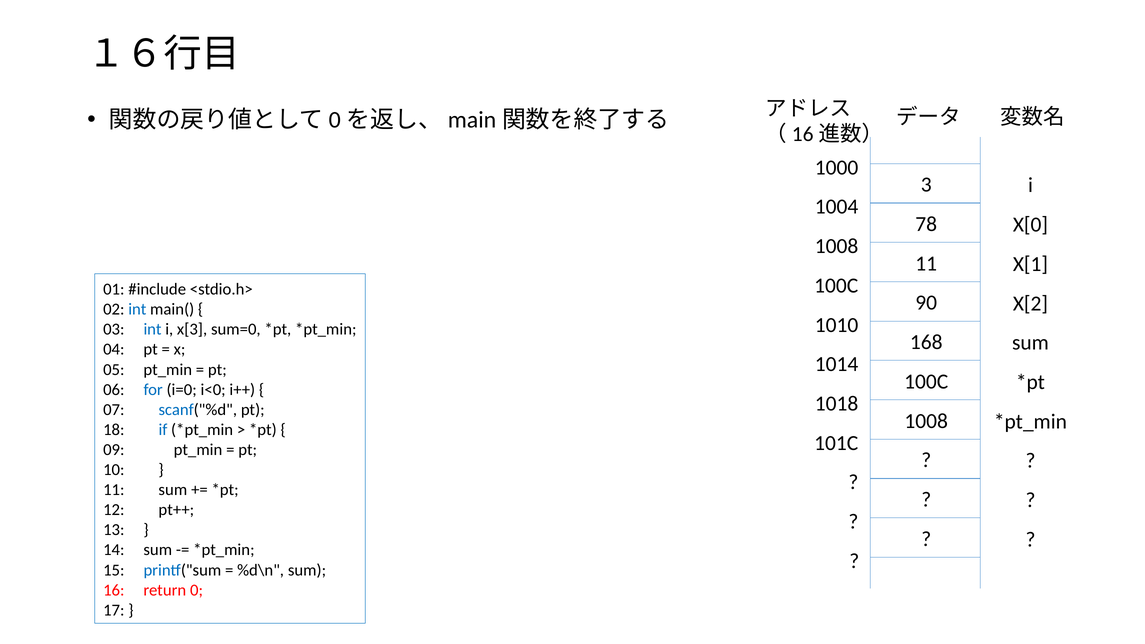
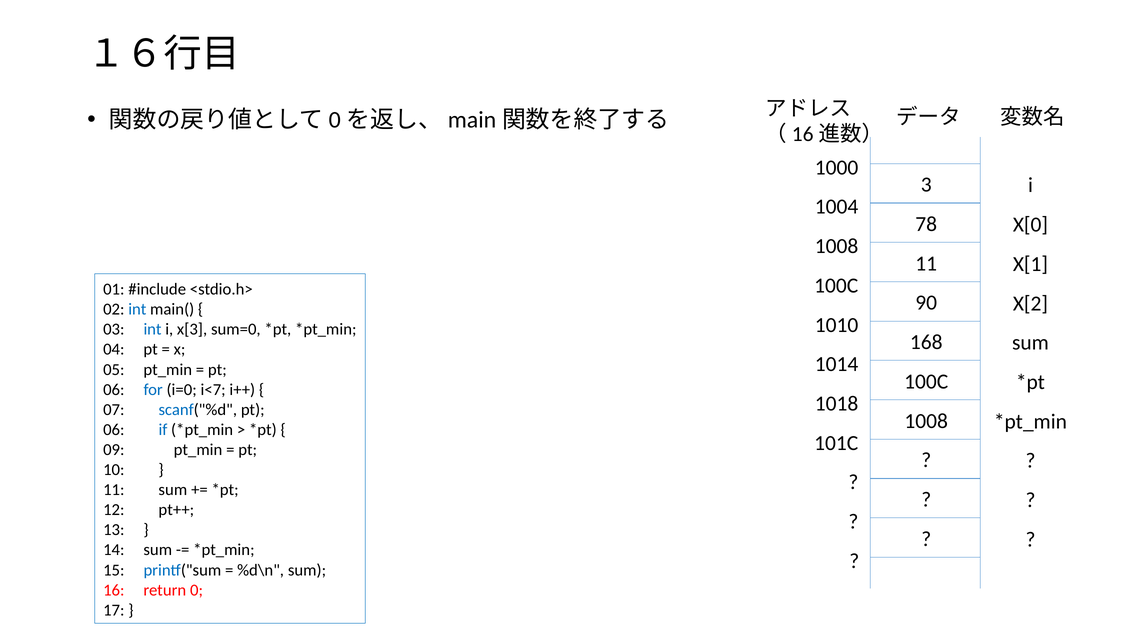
i<0: i<0 -> i<7
18 at (114, 430): 18 -> 06
